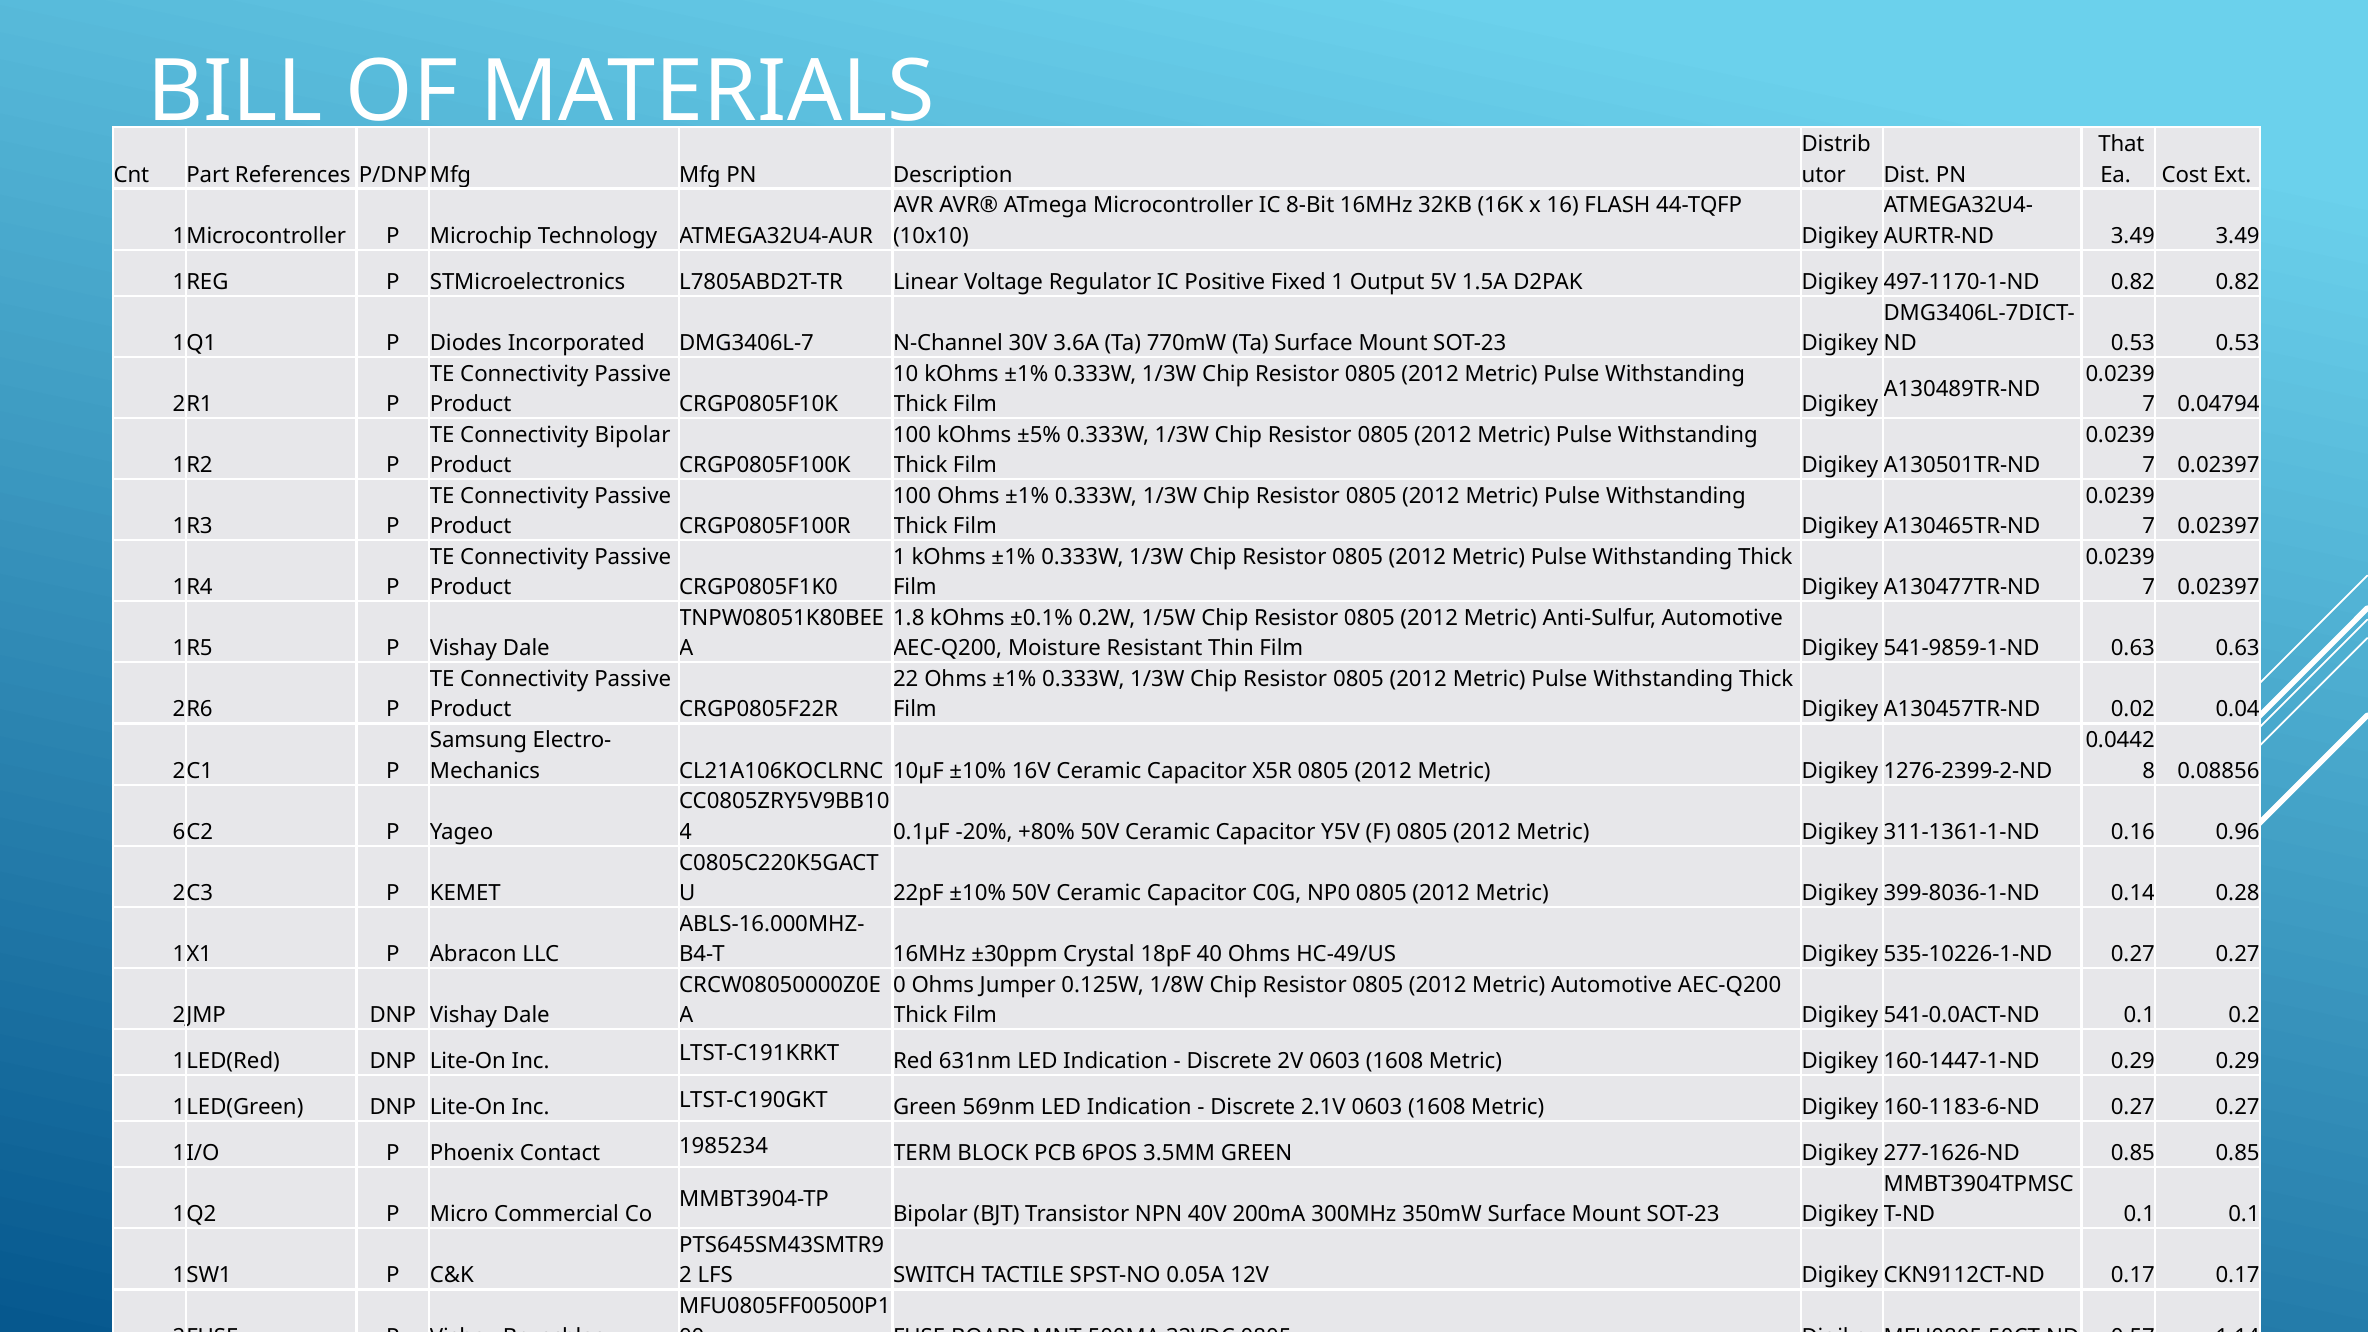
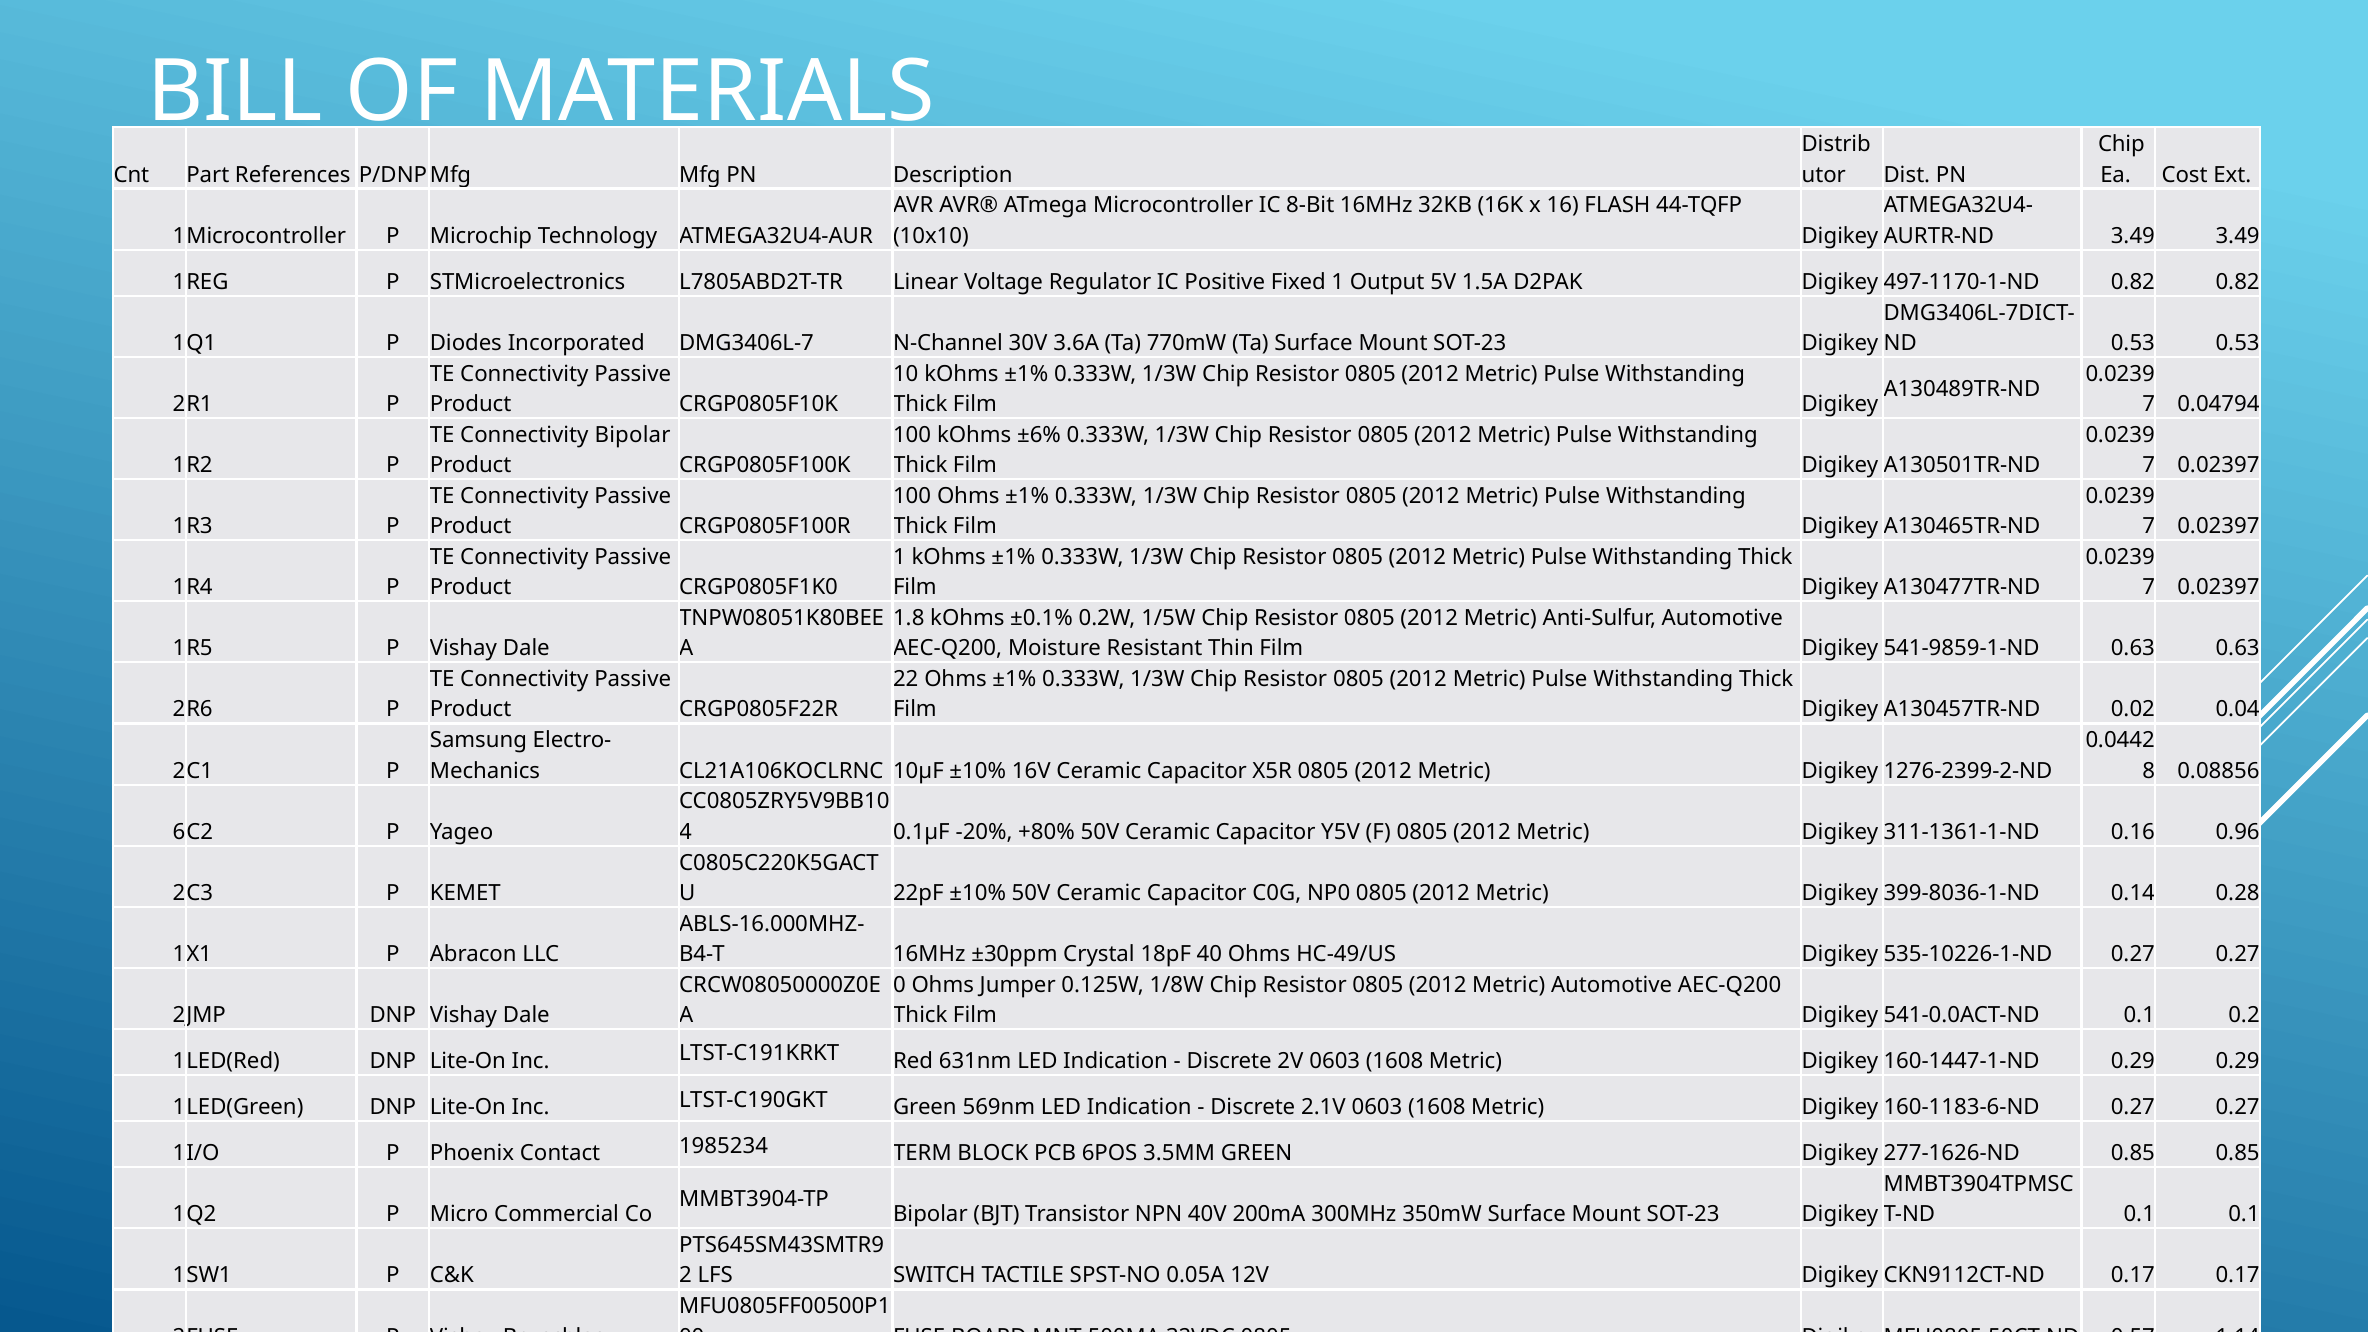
That at (2121, 144): That -> Chip
±5%: ±5% -> ±6%
